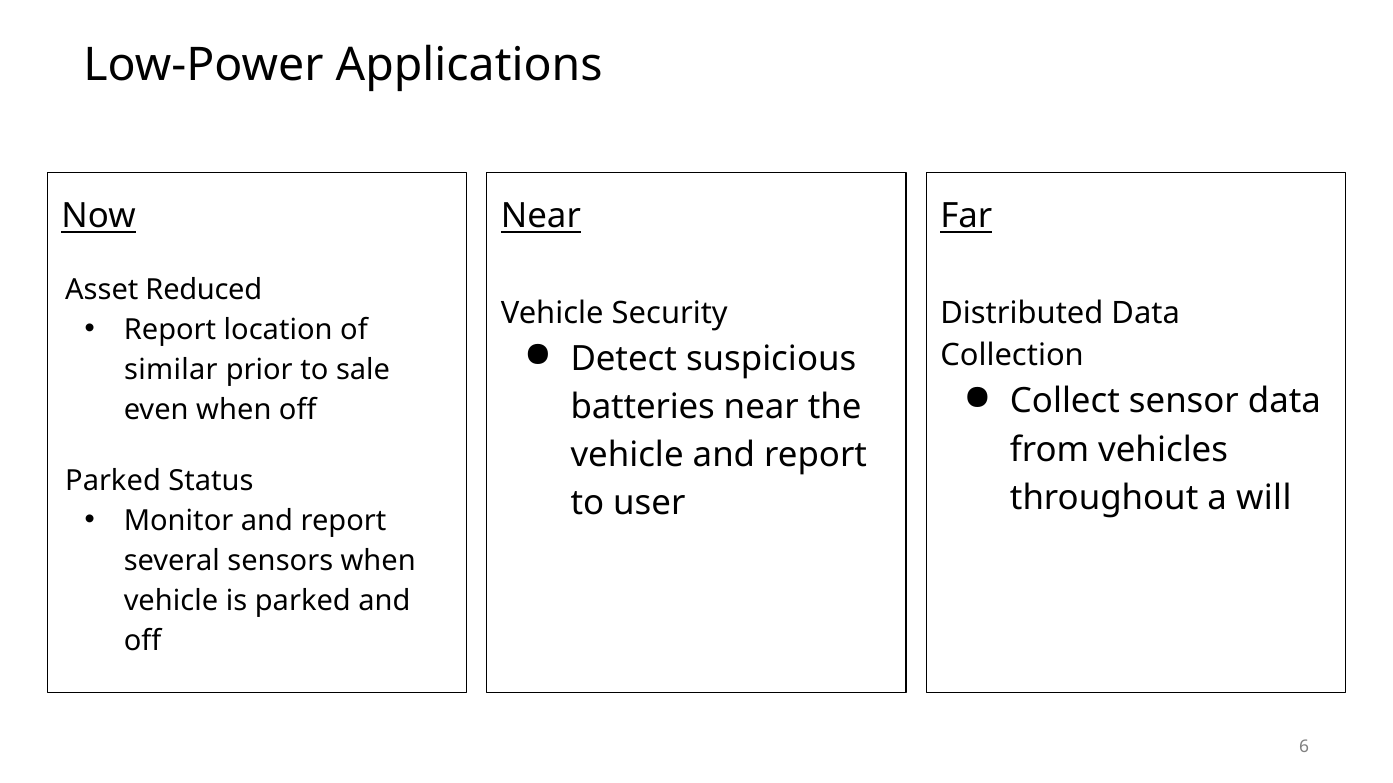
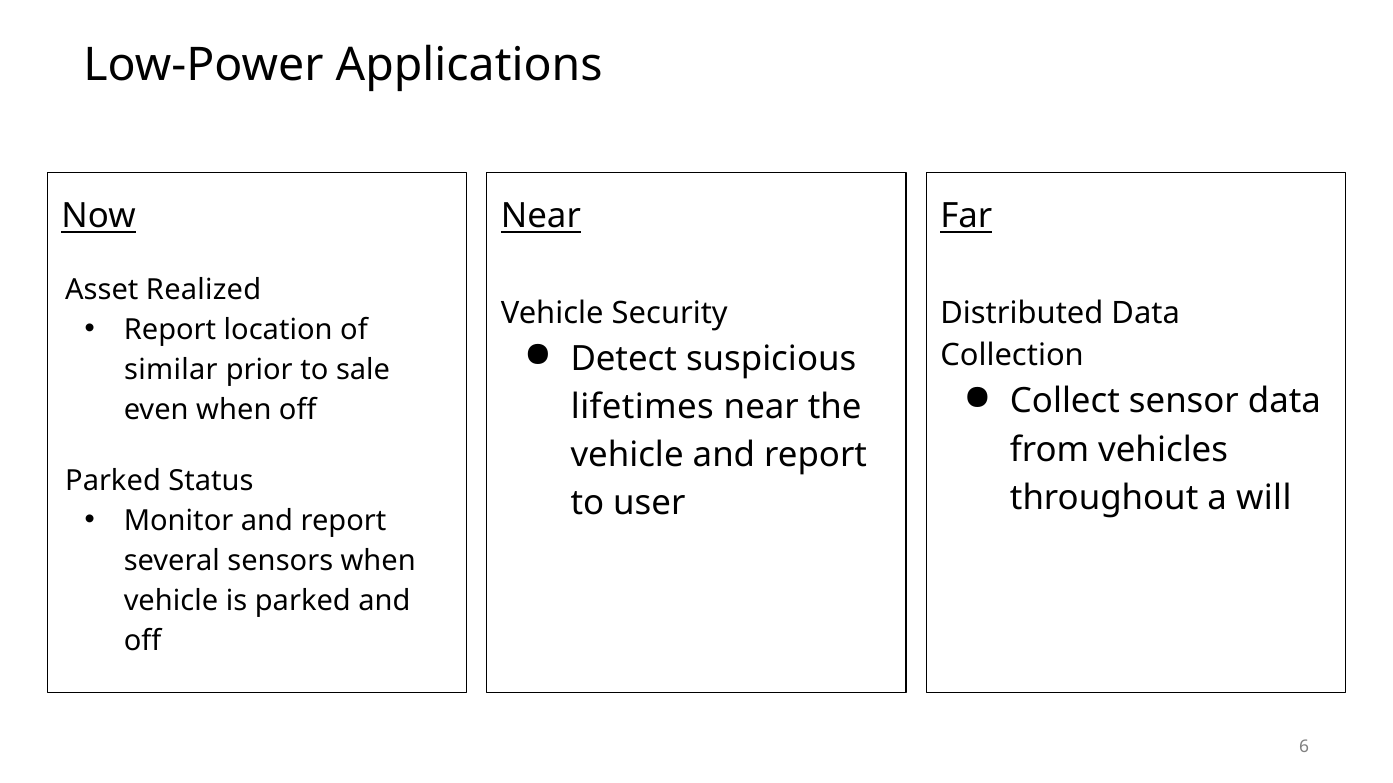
Reduced: Reduced -> Realized
batteries: batteries -> lifetimes
